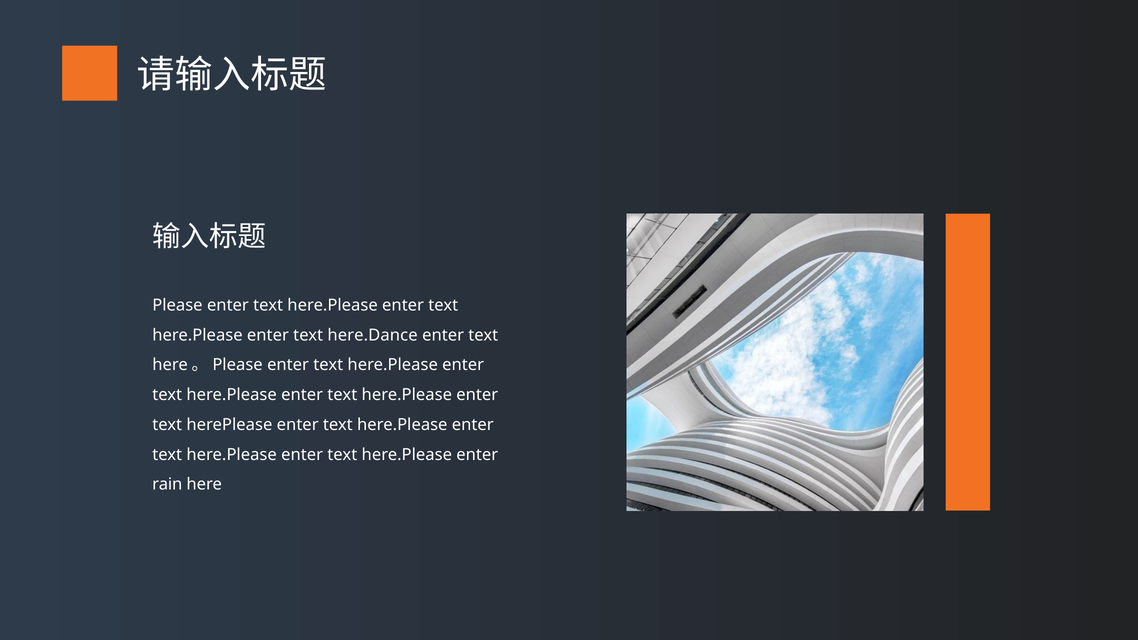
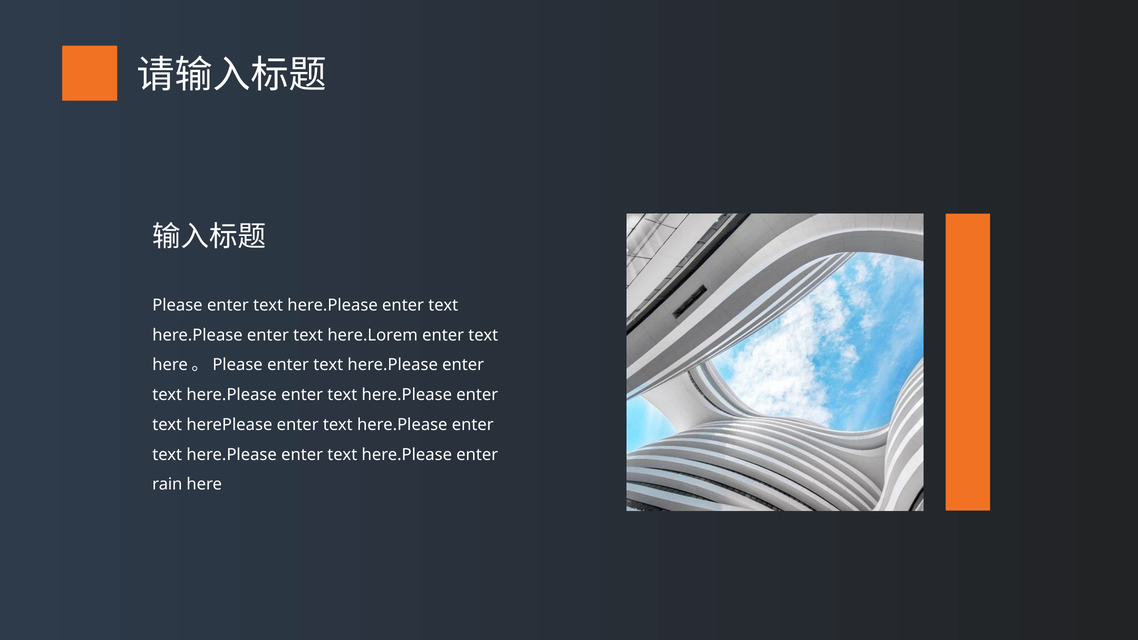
here.Dance: here.Dance -> here.Lorem
